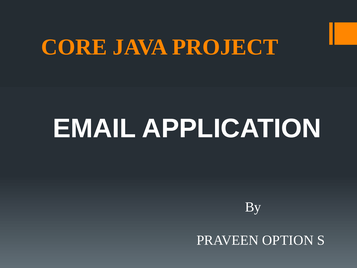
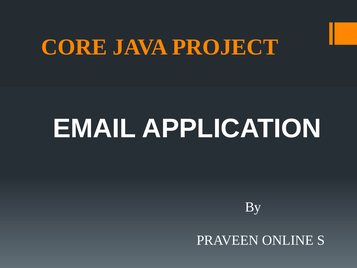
OPTION: OPTION -> ONLINE
